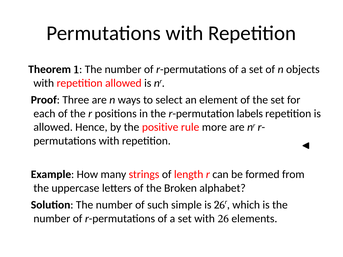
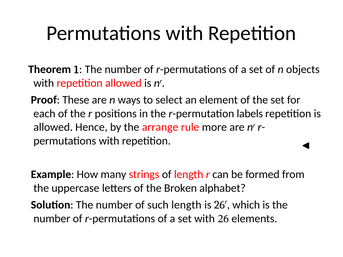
Three: Three -> These
positive: positive -> arrange
such simple: simple -> length
